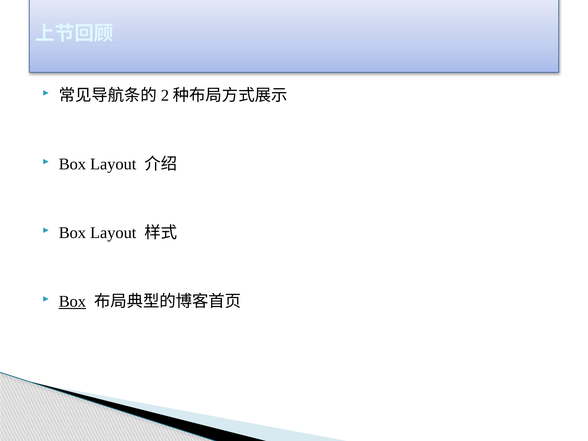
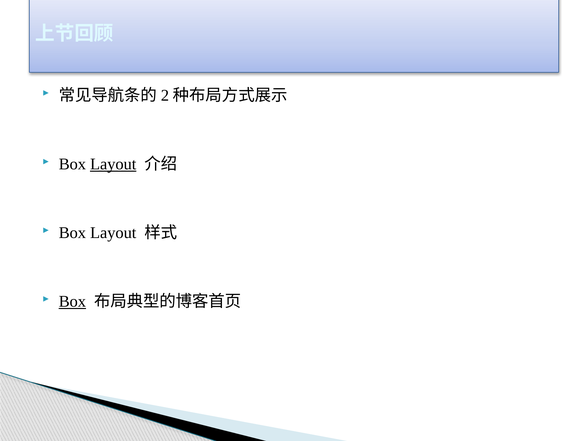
Layout at (113, 164) underline: none -> present
